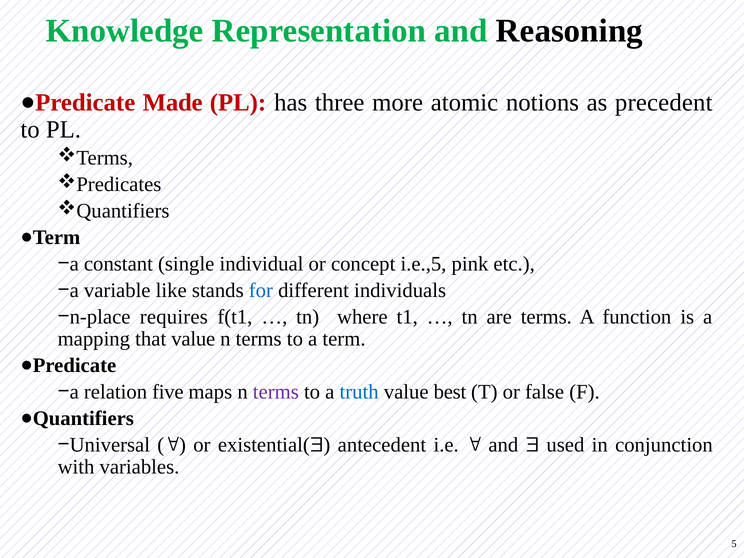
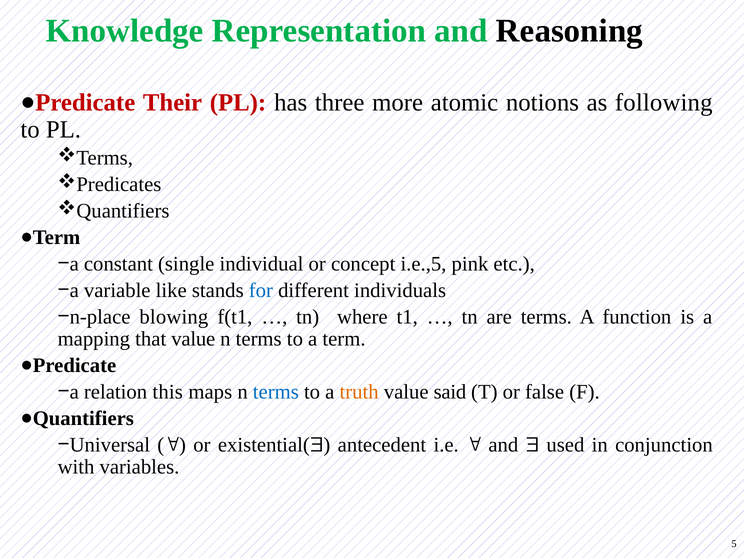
Made: Made -> Their
precedent: precedent -> following
requires: requires -> blowing
five: five -> this
terms at (276, 392) colour: purple -> blue
truth colour: blue -> orange
best: best -> said
